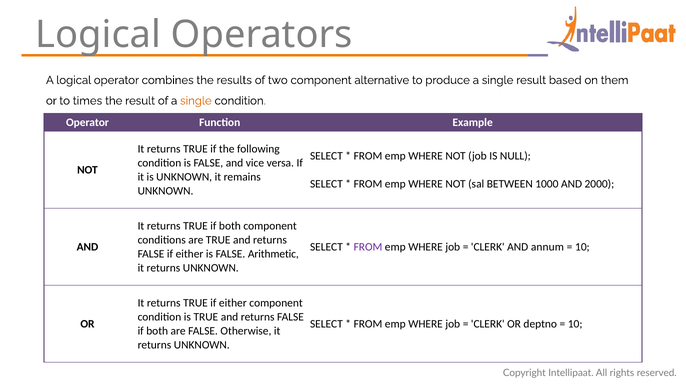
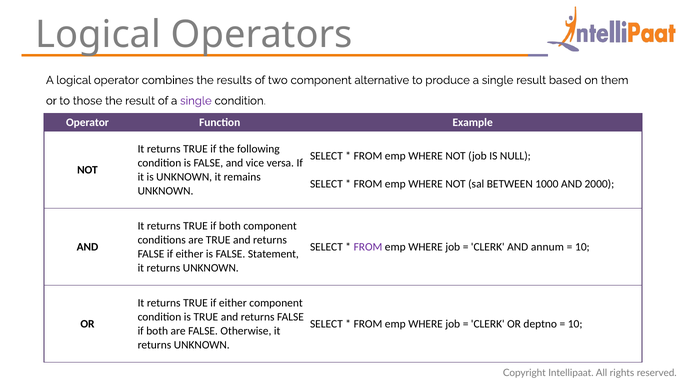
times: times -> those
single at (196, 101) colour: orange -> purple
Arithmetic: Arithmetic -> Statement
